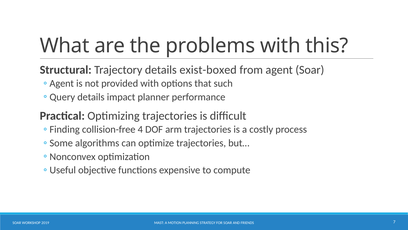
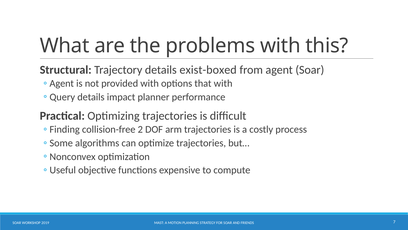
that such: such -> with
4: 4 -> 2
